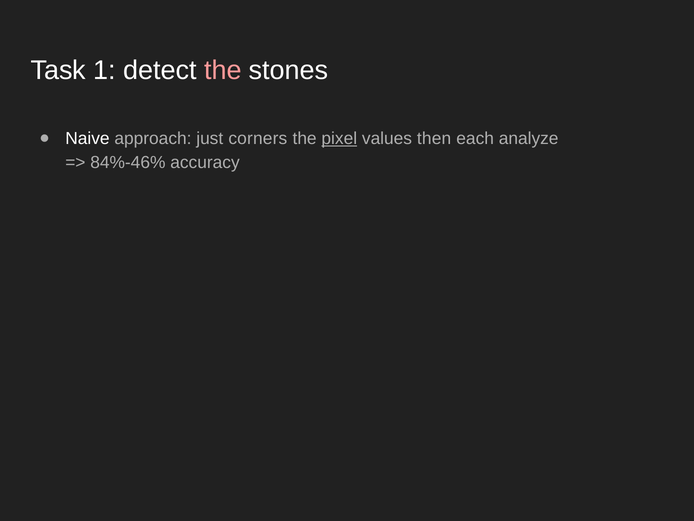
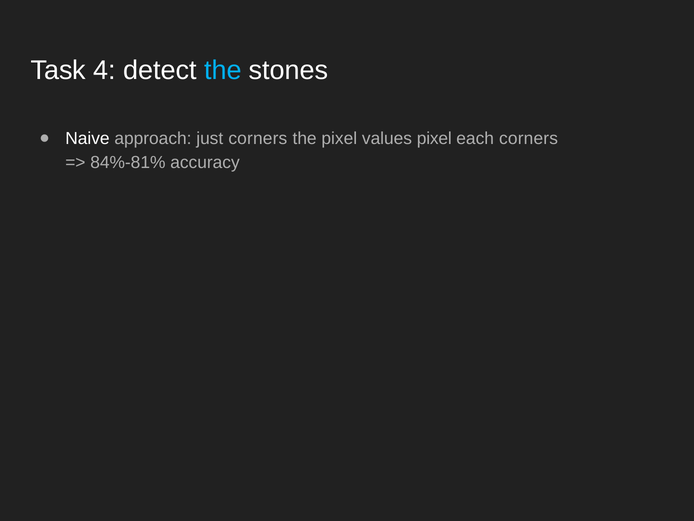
1: 1 -> 4
the at (223, 70) colour: pink -> light blue
pixel at (339, 138) underline: present -> none
values then: then -> pixel
each analyze: analyze -> corners
84%-46%: 84%-46% -> 84%-81%
